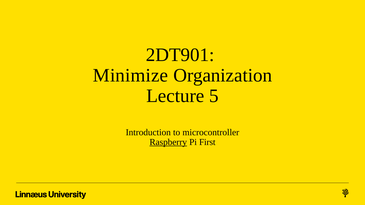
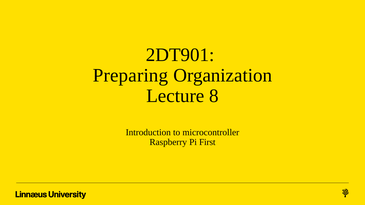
Minimize: Minimize -> Preparing
5: 5 -> 8
Raspberry underline: present -> none
